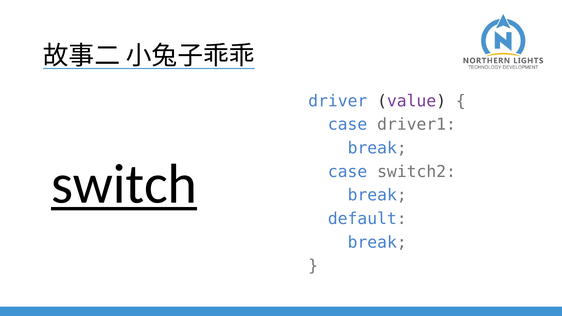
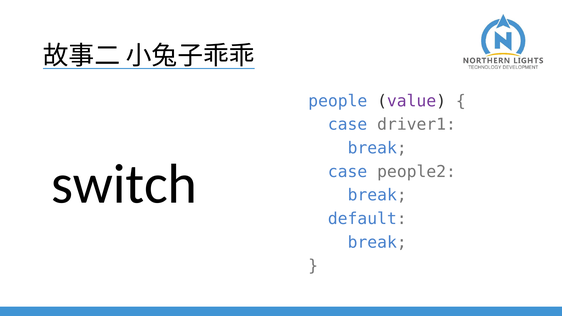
driver: driver -> people
switch underline: present -> none
switch2: switch2 -> people2
